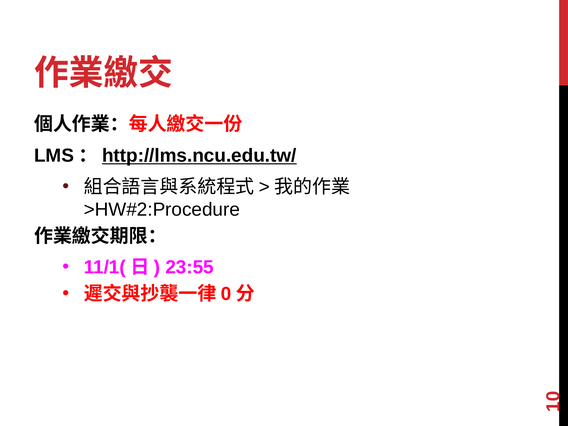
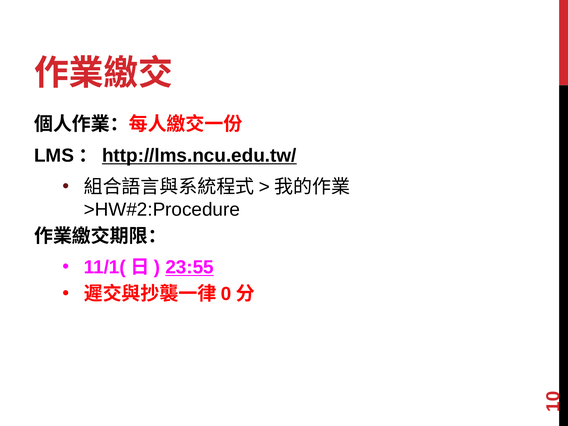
23:55 underline: none -> present
